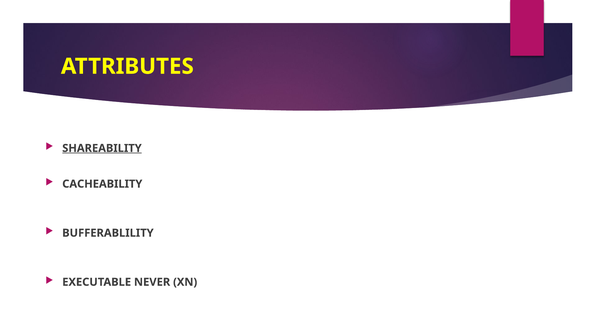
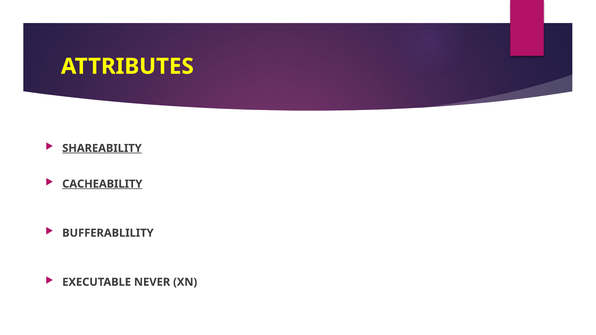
CACHEABILITY underline: none -> present
